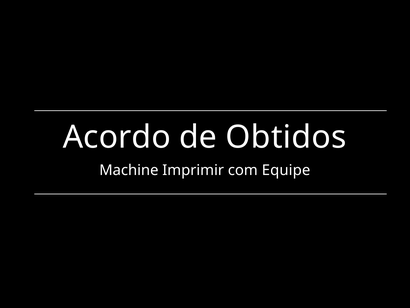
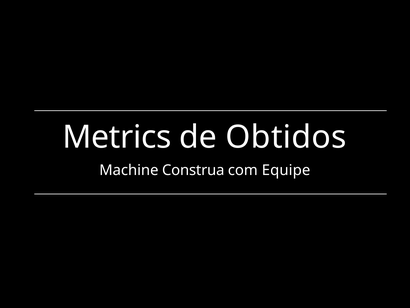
Acordo: Acordo -> Metrics
Imprimir: Imprimir -> Construa
